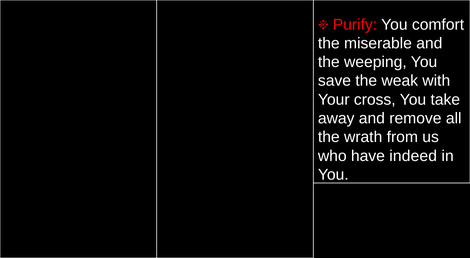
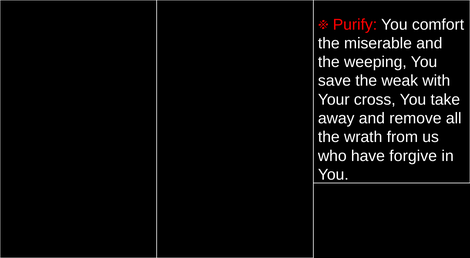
indeed: indeed -> forgive
